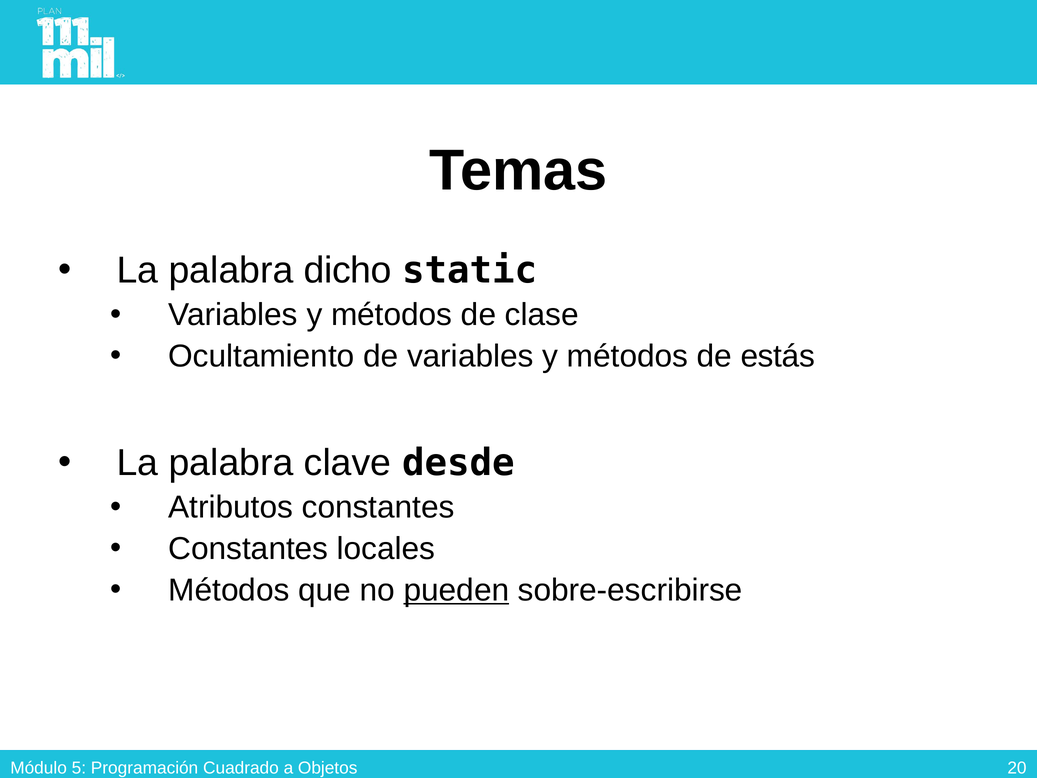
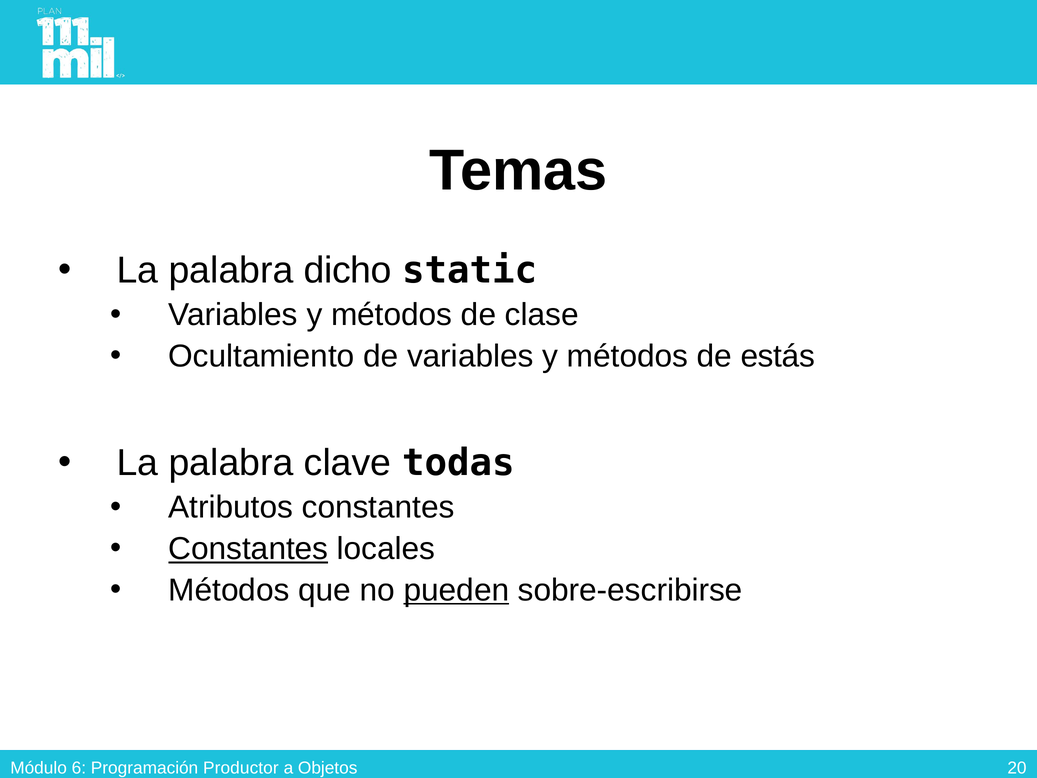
desde: desde -> todas
Constantes at (248, 549) underline: none -> present
5: 5 -> 6
Cuadrado: Cuadrado -> Productor
